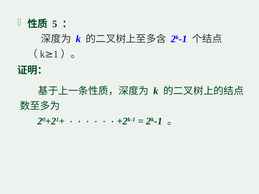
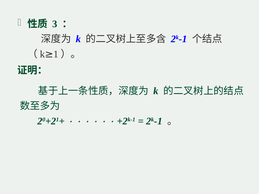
5: 5 -> 3
